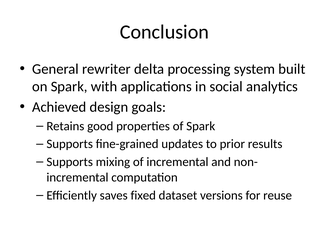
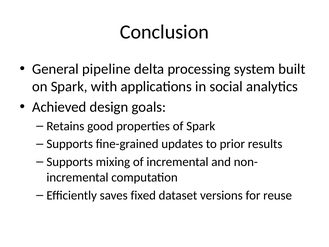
rewriter: rewriter -> pipeline
